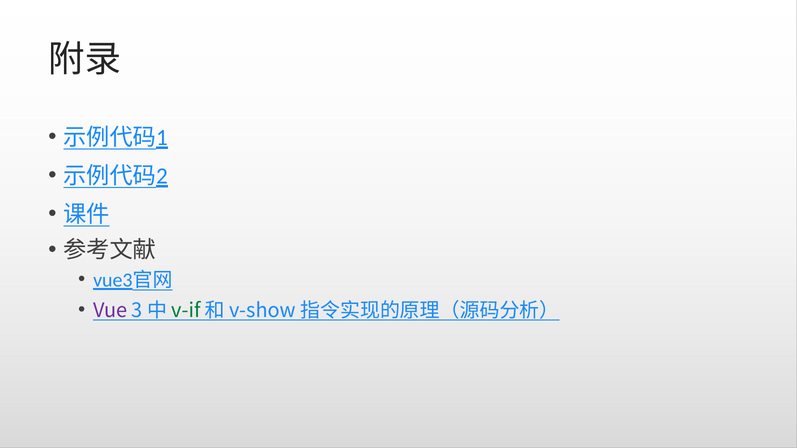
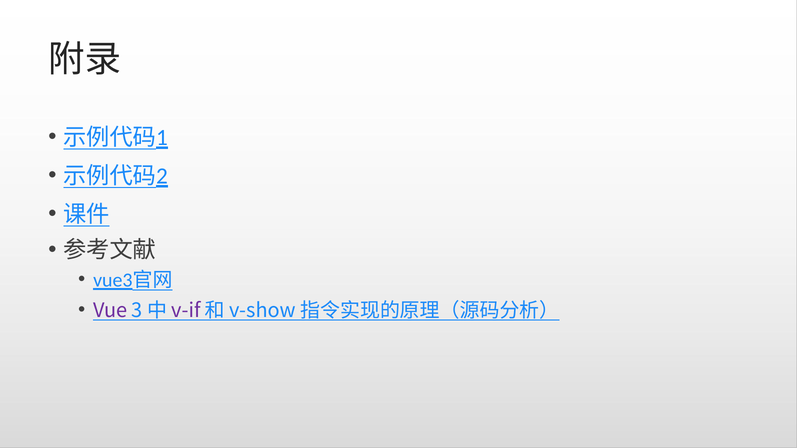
v-if colour: green -> purple
